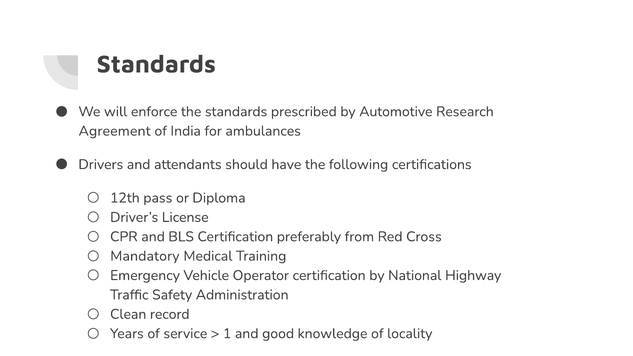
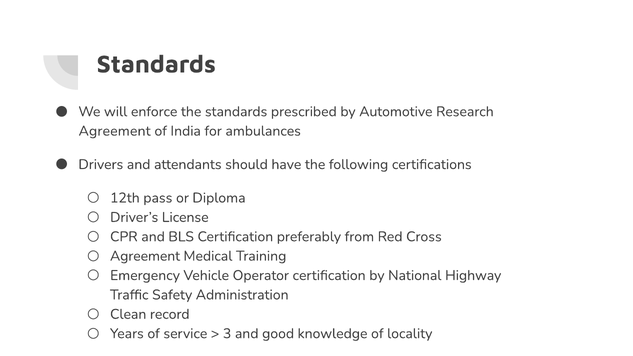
Mandatory at (145, 256): Mandatory -> Agreement
1: 1 -> 3
